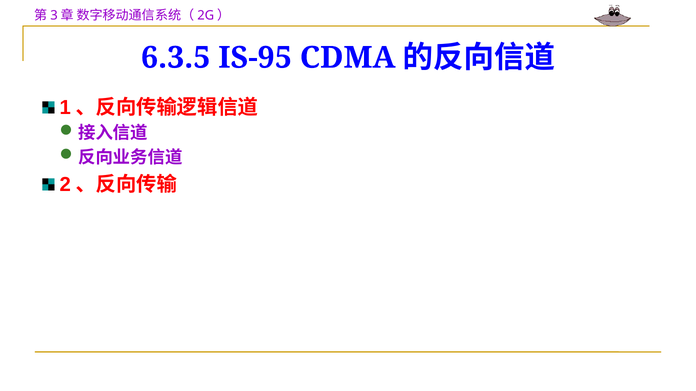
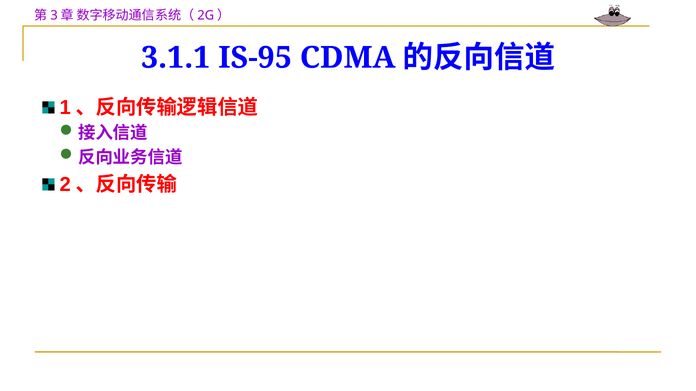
6.3.5: 6.3.5 -> 3.1.1
